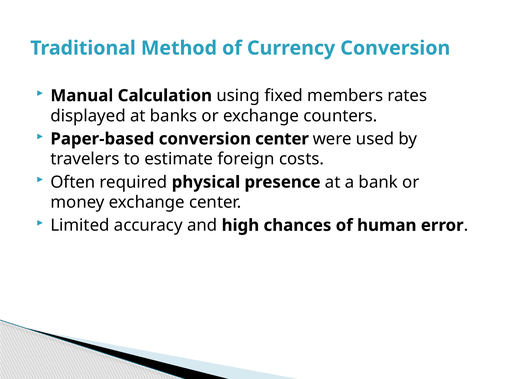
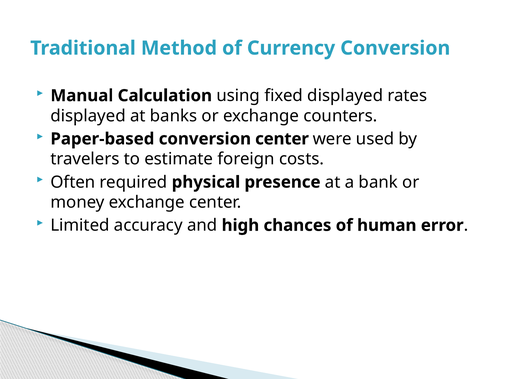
fixed members: members -> displayed
